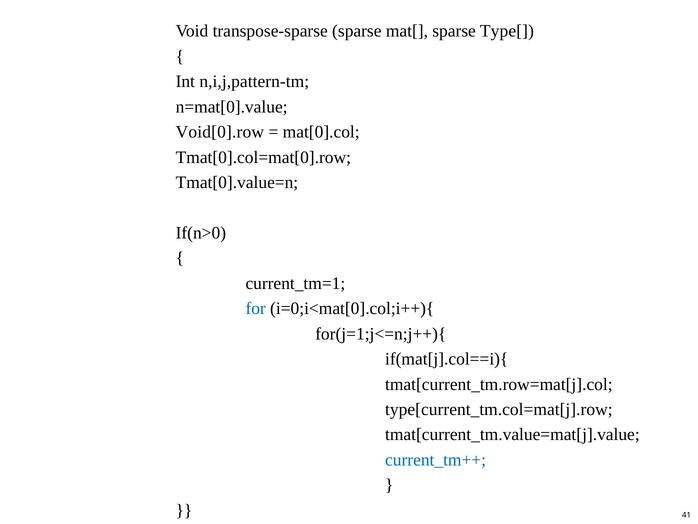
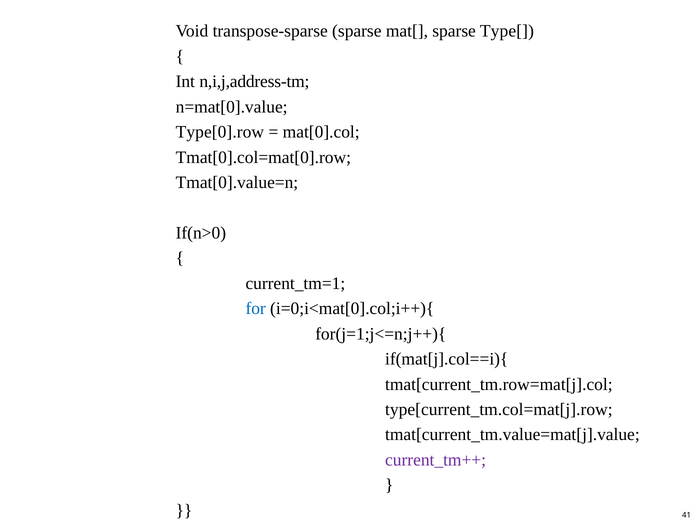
n,i,j,pattern-tm: n,i,j,pattern-tm -> n,i,j,address-tm
Void[0].row: Void[0].row -> Type[0].row
current_tm++ colour: blue -> purple
